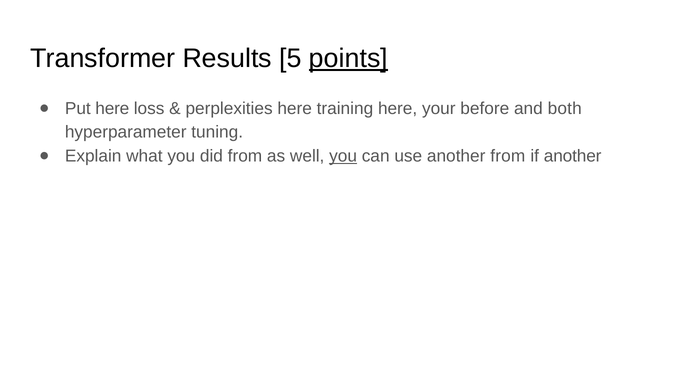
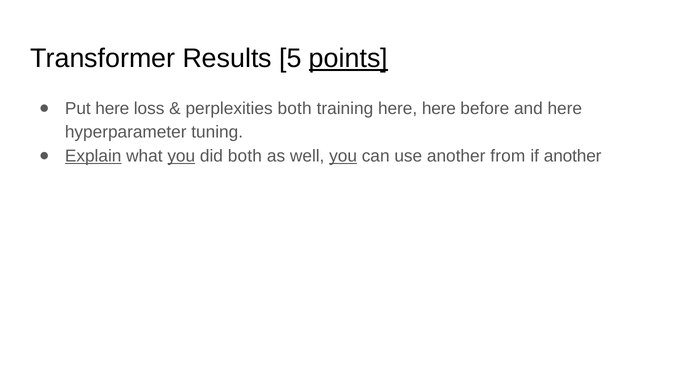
perplexities here: here -> both
here your: your -> here
and both: both -> here
Explain underline: none -> present
you at (181, 156) underline: none -> present
did from: from -> both
